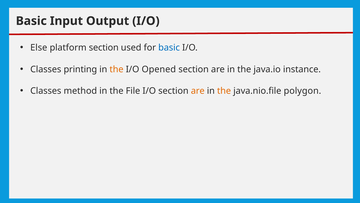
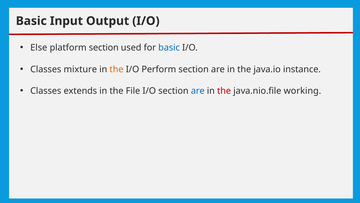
printing: printing -> mixture
Opened: Opened -> Perform
method: method -> extends
are at (198, 91) colour: orange -> blue
the at (224, 91) colour: orange -> red
polygon: polygon -> working
